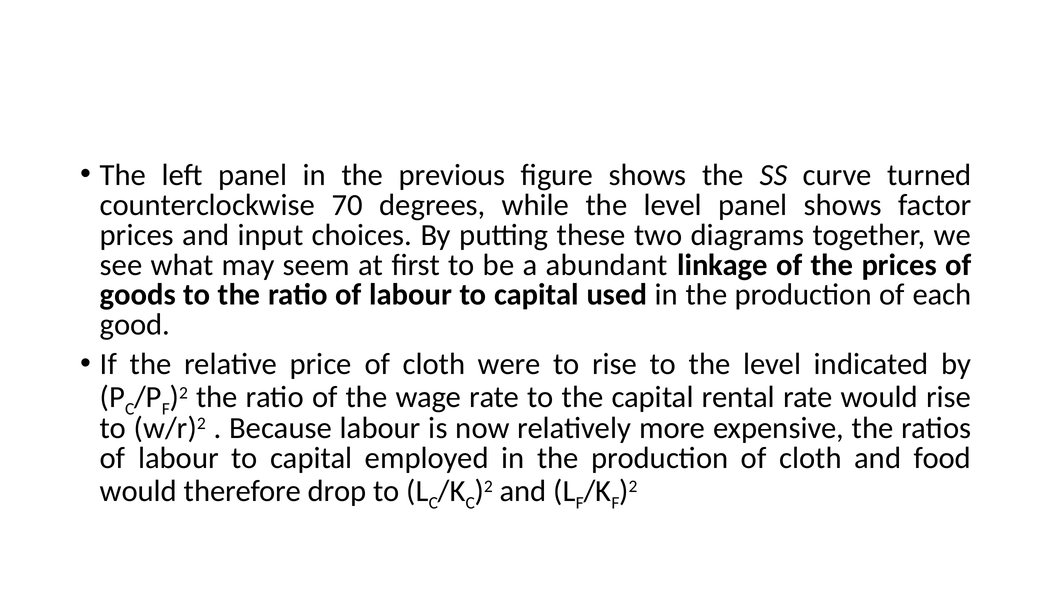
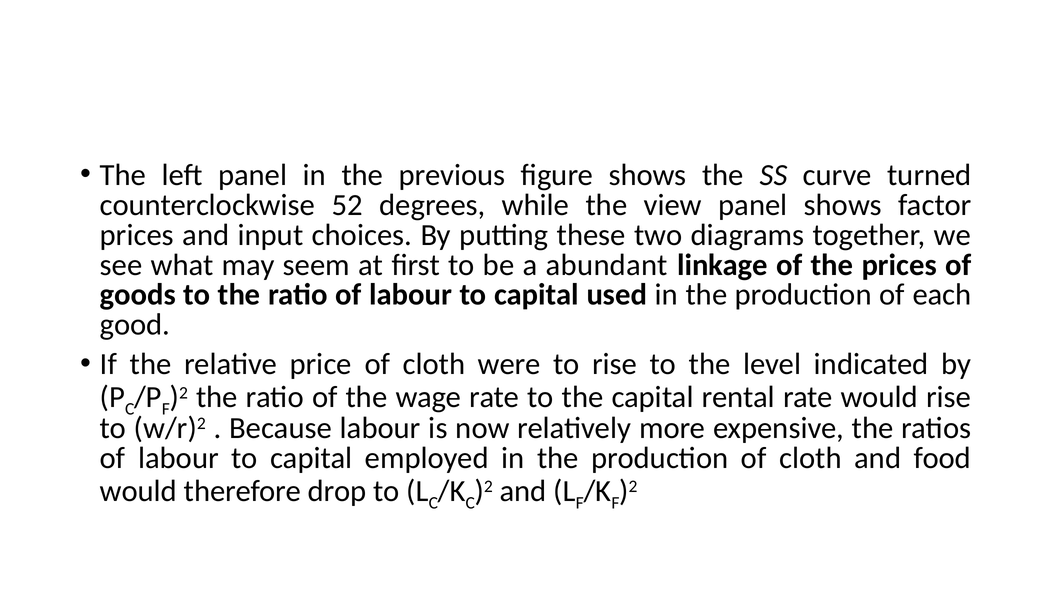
70: 70 -> 52
while the level: level -> view
